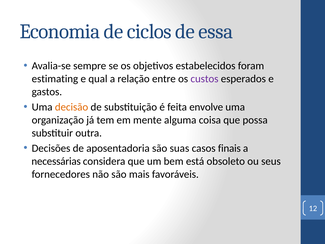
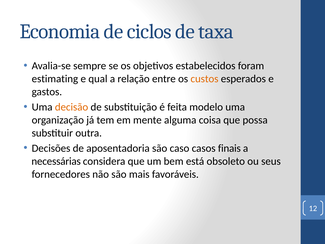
essa: essa -> taxa
custos colour: purple -> orange
envolve: envolve -> modelo
suas: suas -> caso
